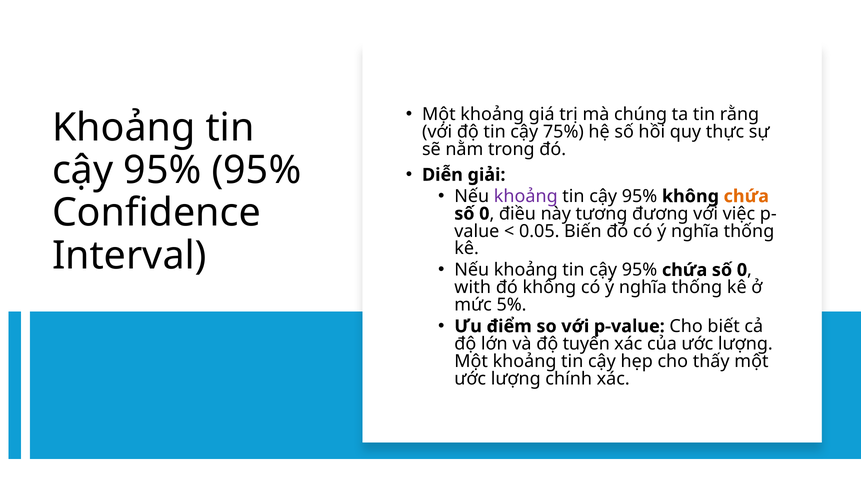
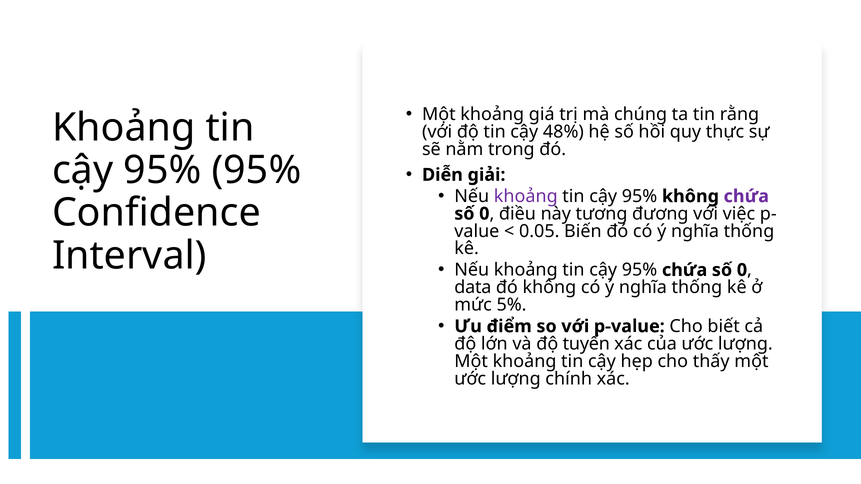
75%: 75% -> 48%
chứa at (746, 196) colour: orange -> purple
with: with -> data
